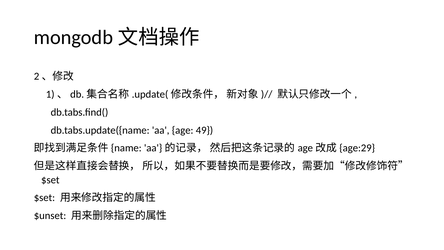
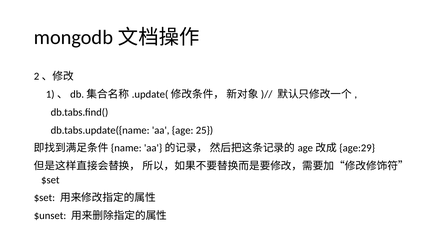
49: 49 -> 25
